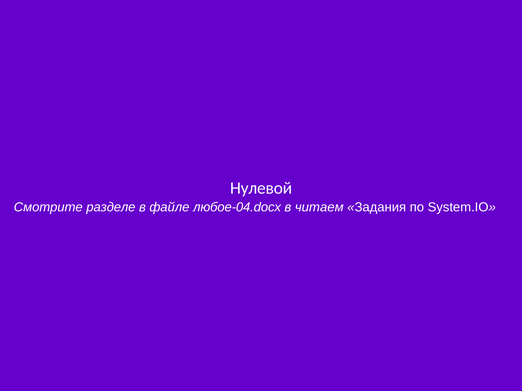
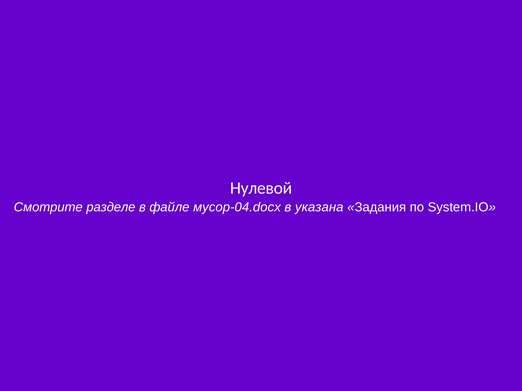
любое-04.docx: любое-04.docx -> мусор-04.docx
читаем: читаем -> указана
